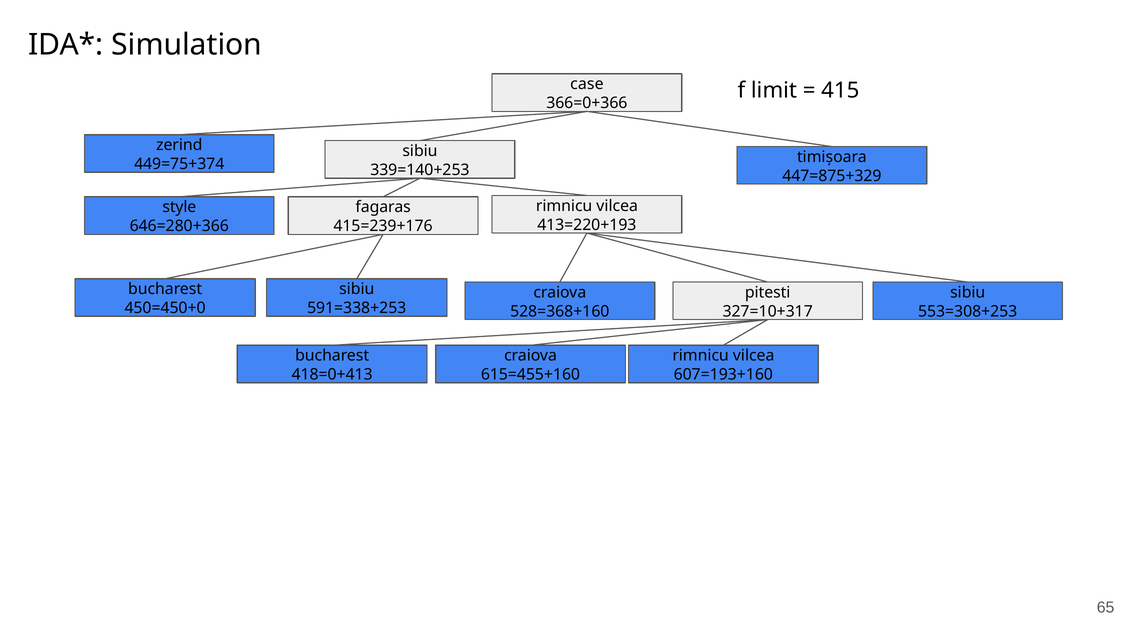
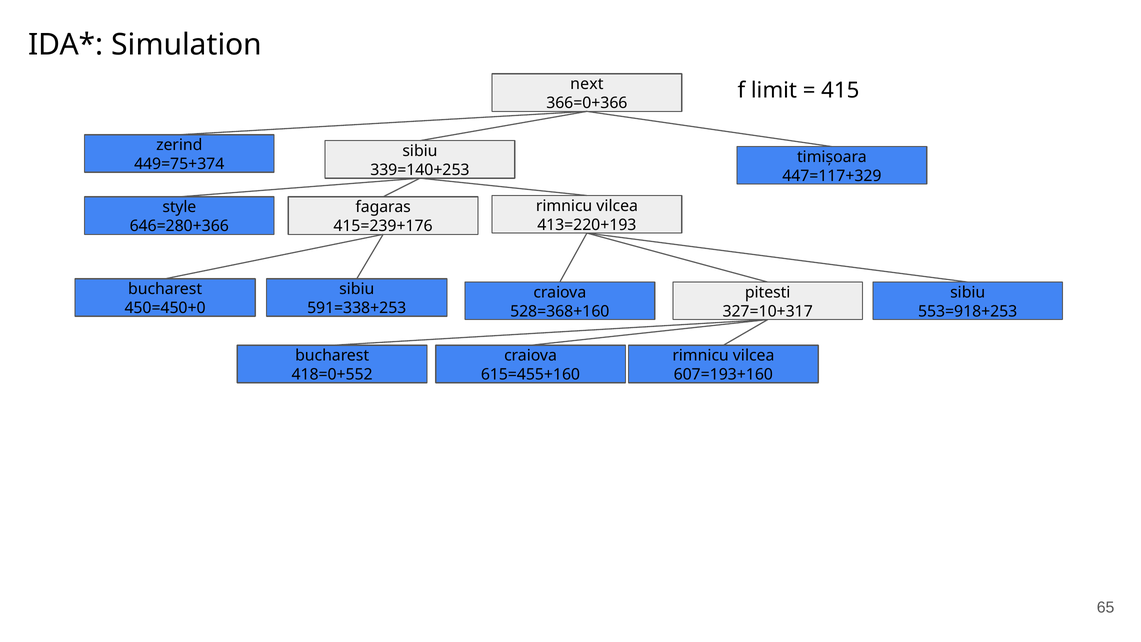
case: case -> next
447=875+329: 447=875+329 -> 447=117+329
553=308+253: 553=308+253 -> 553=918+253
418=0+413: 418=0+413 -> 418=0+552
